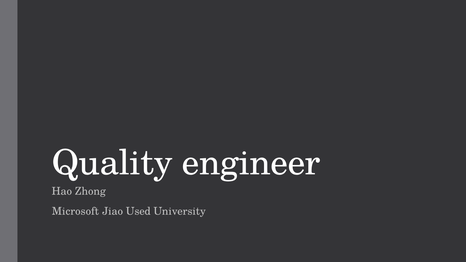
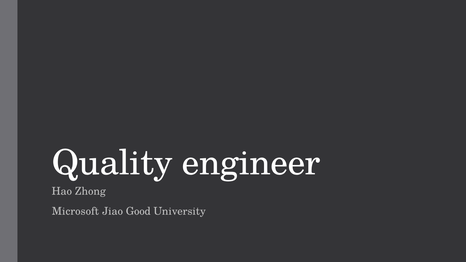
Used: Used -> Good
